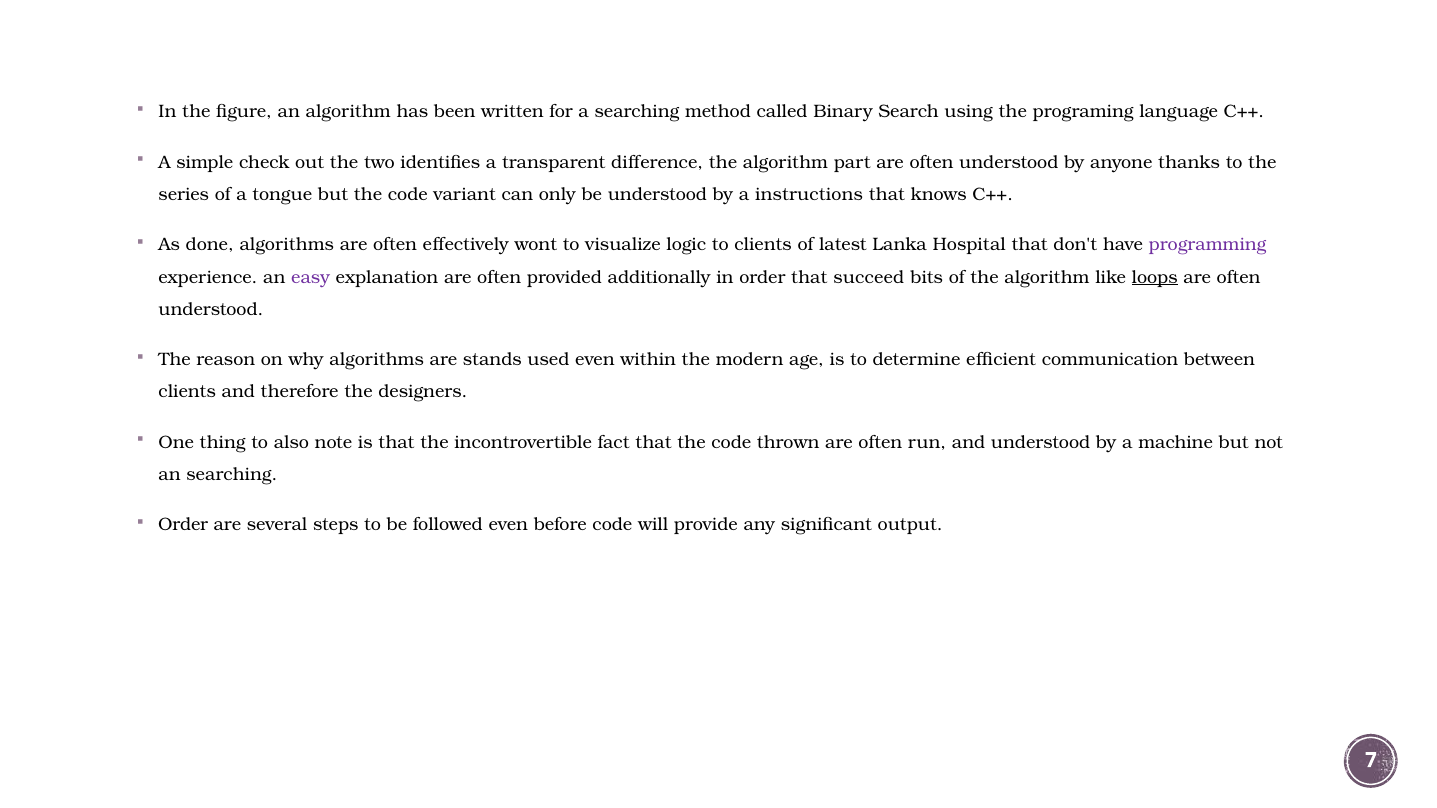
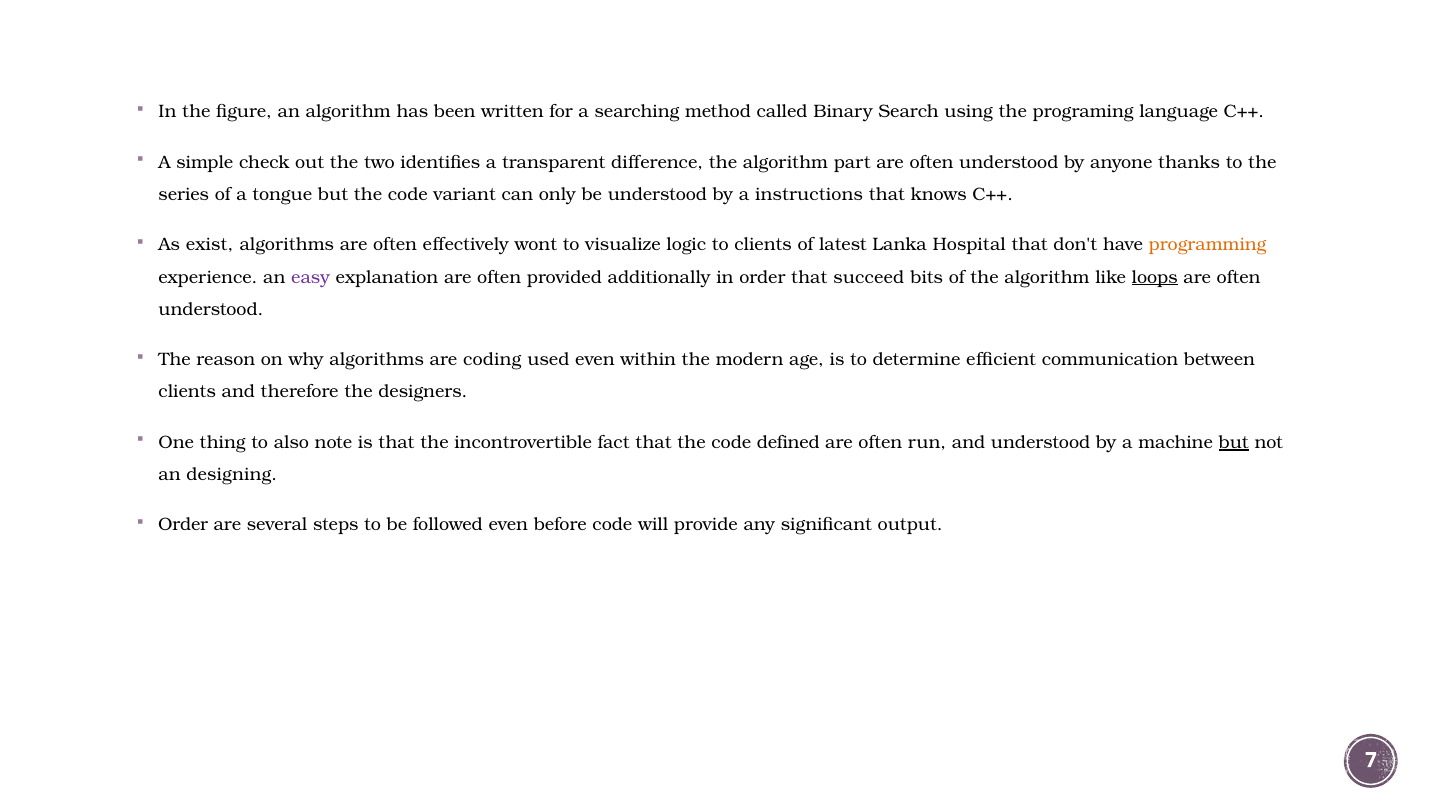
done: done -> exist
programming colour: purple -> orange
stands: stands -> coding
thrown: thrown -> defined
but at (1234, 442) underline: none -> present
an searching: searching -> designing
